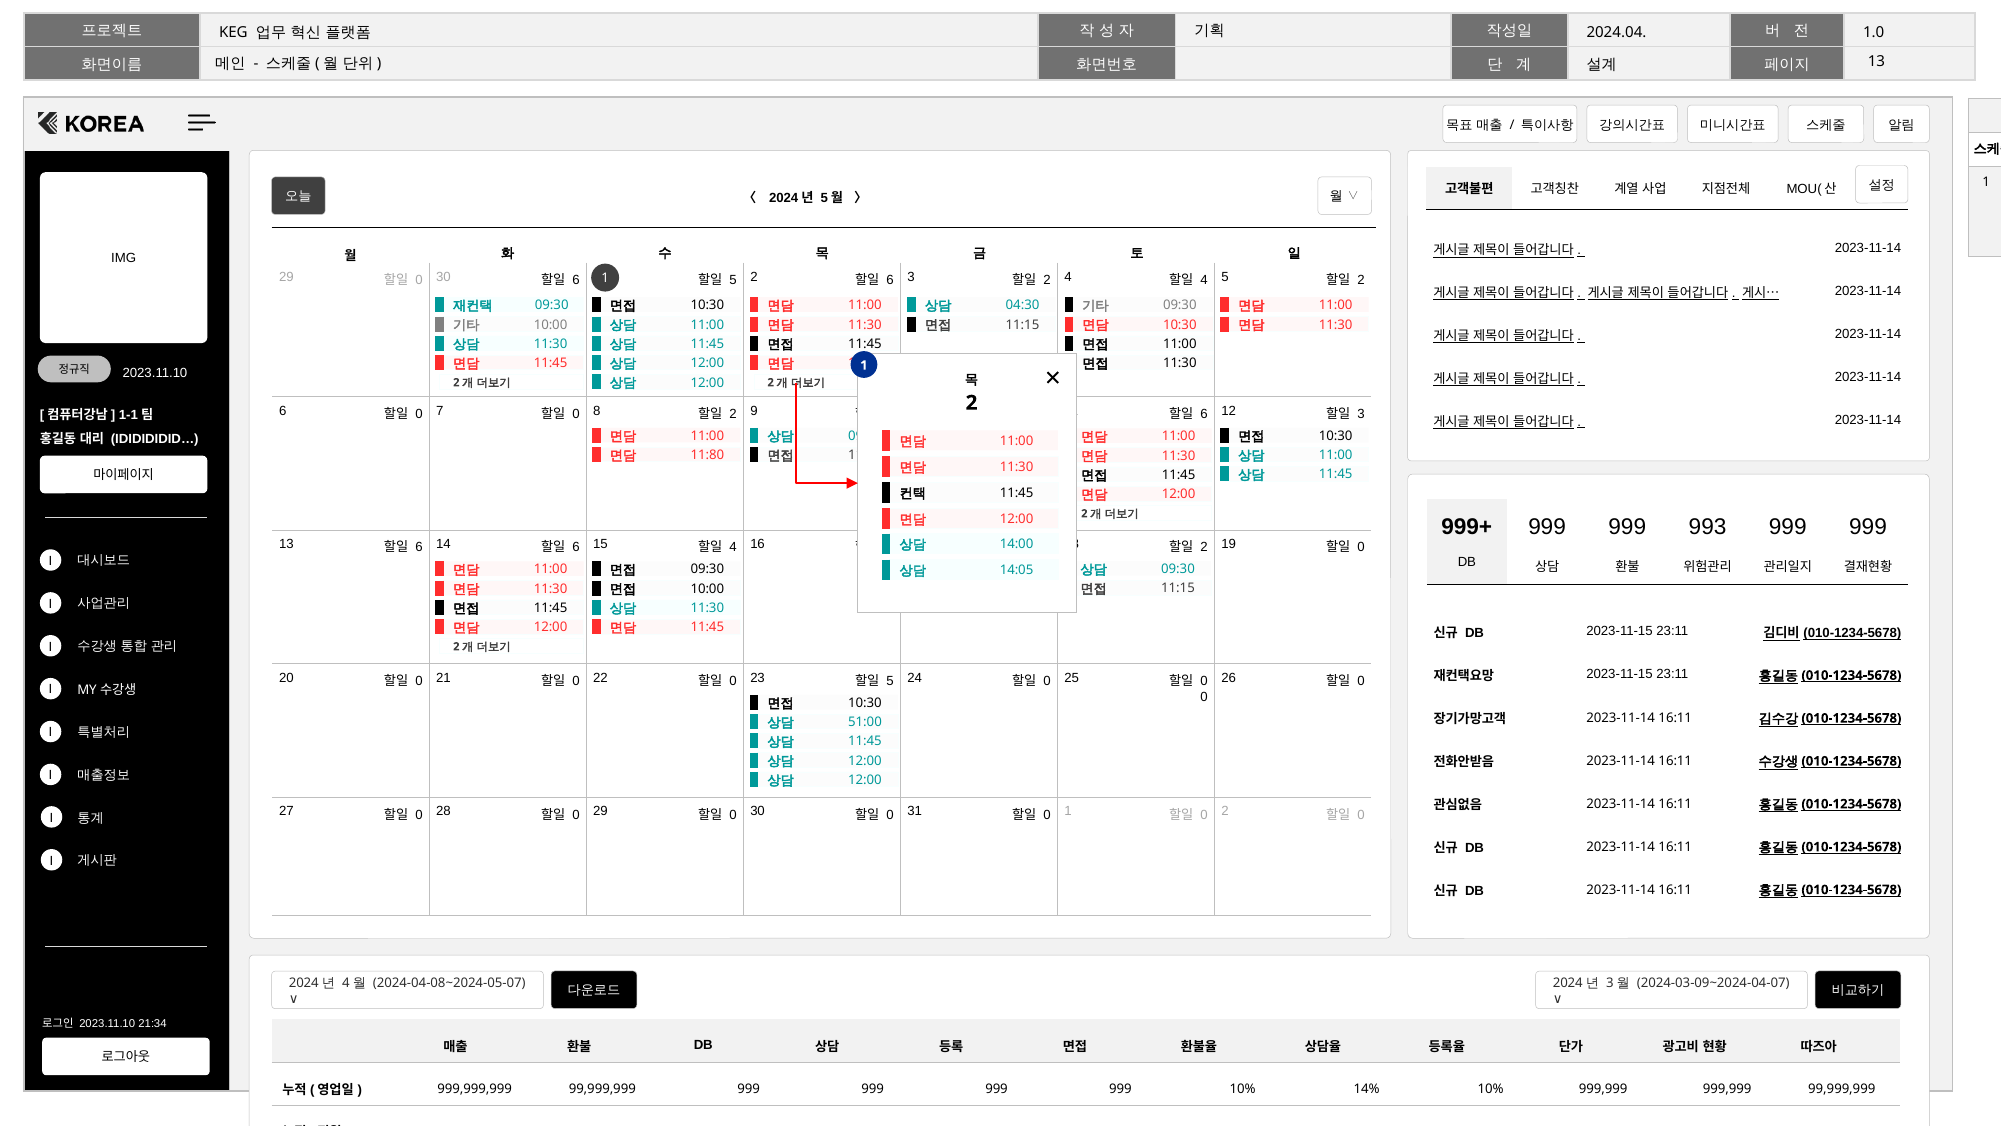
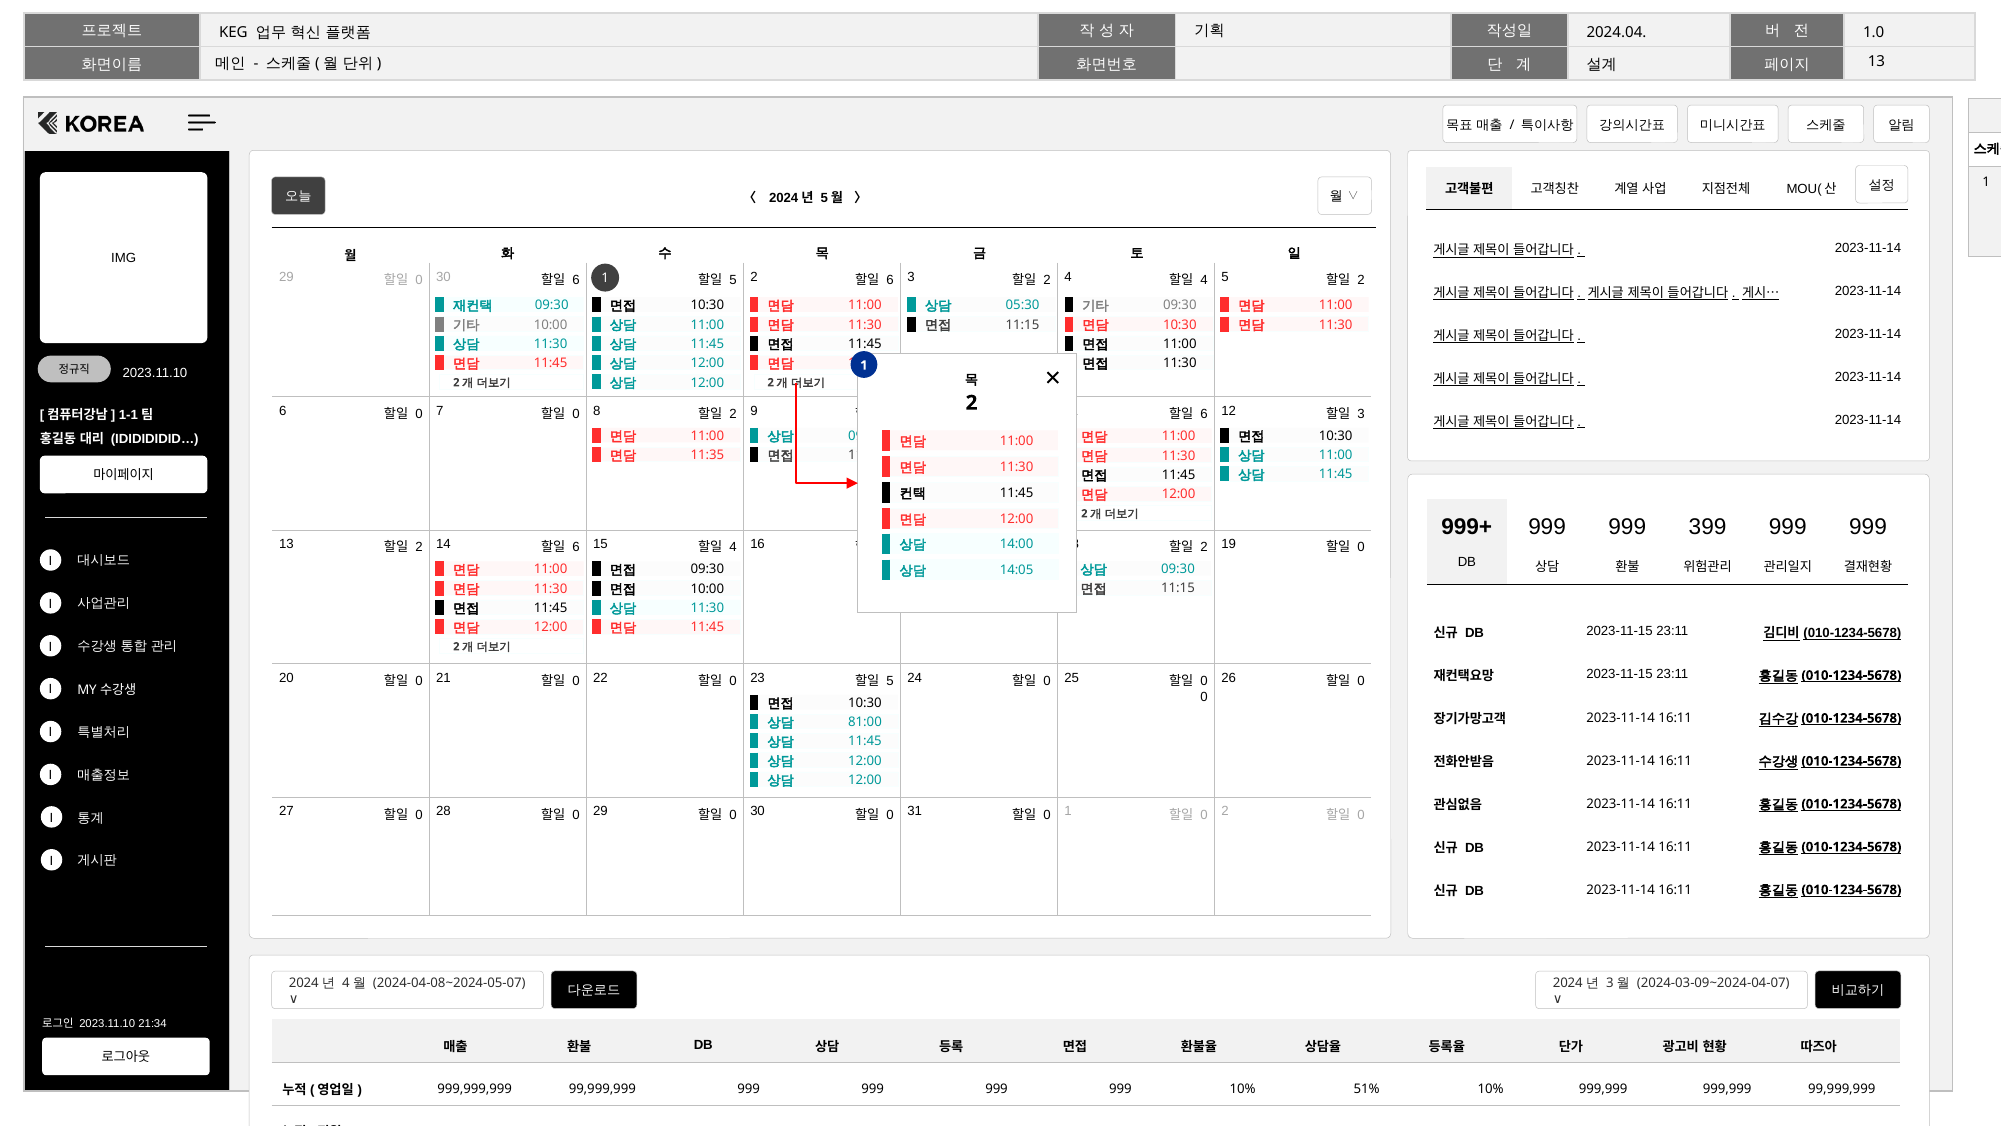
04:30: 04:30 -> 05:30
11:80: 11:80 -> 11:35
993: 993 -> 399
6 at (419, 547): 6 -> 2
51:00: 51:00 -> 81:00
14%: 14% -> 51%
